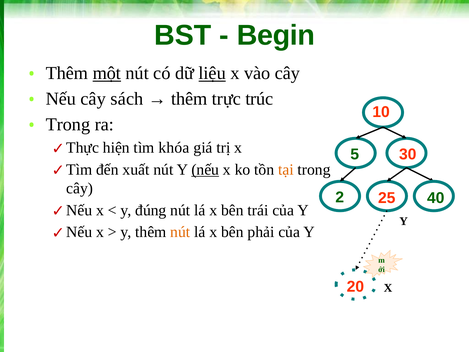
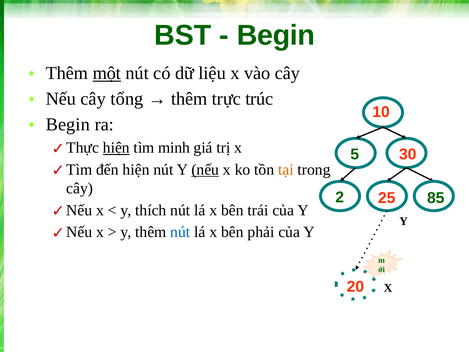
liệu underline: present -> none
sách: sách -> tổng
Trong at (68, 124): Trong -> Begin
hiện at (116, 148) underline: none -> present
khóa: khóa -> minh
đến xuất: xuất -> hiện
40: 40 -> 85
đúng: đúng -> thích
nút at (180, 232) colour: orange -> blue
